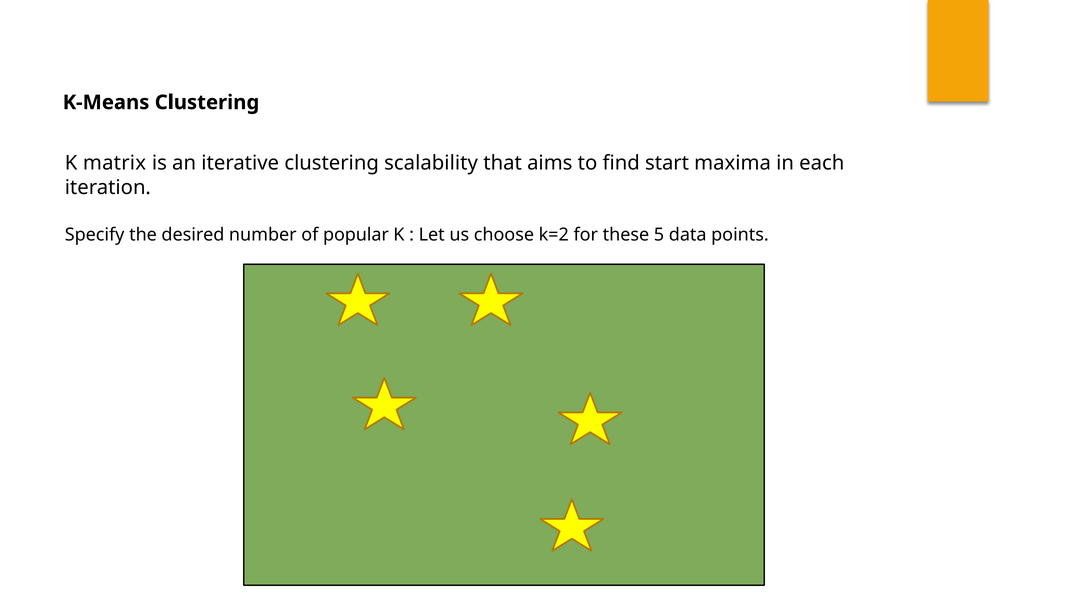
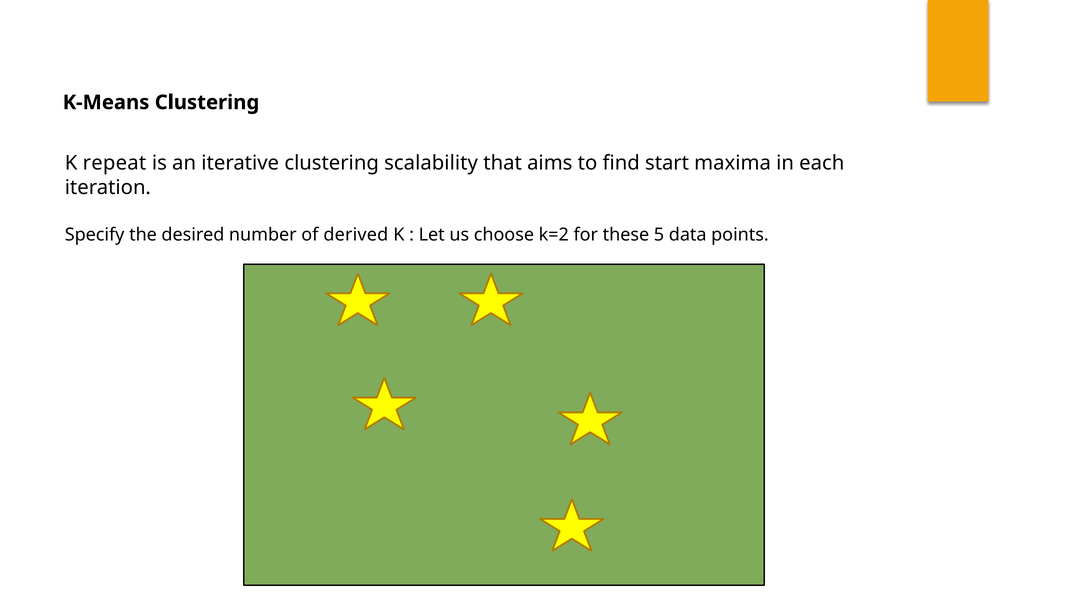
matrix: matrix -> repeat
popular: popular -> derived
